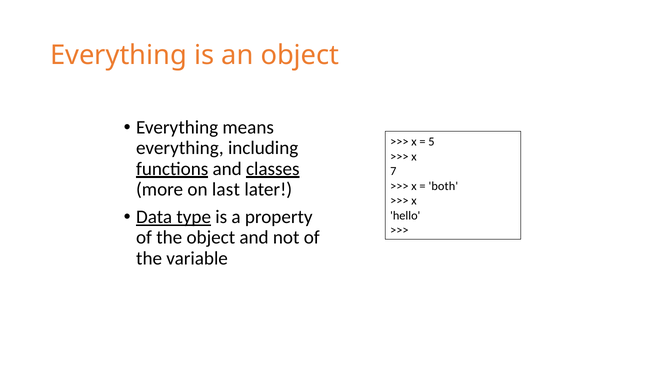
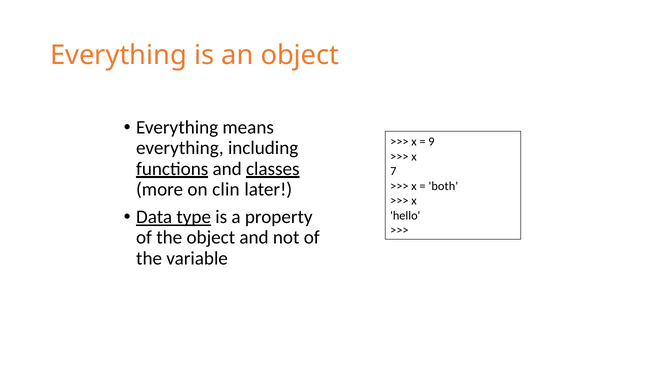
5: 5 -> 9
last: last -> clin
